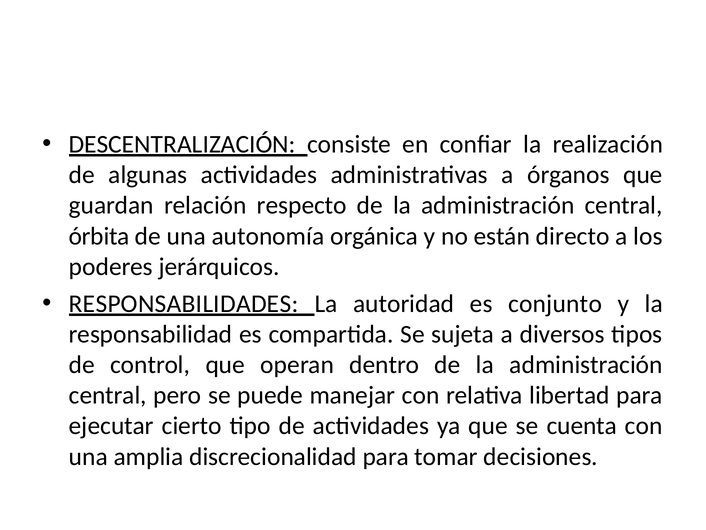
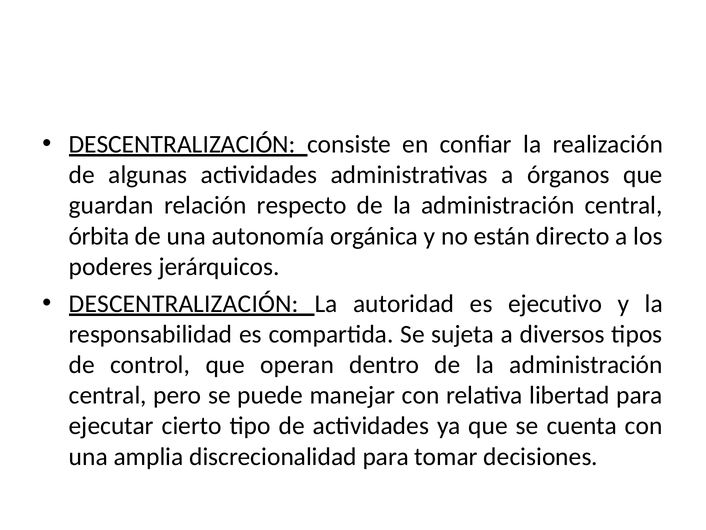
RESPONSABILIDADES at (184, 303): RESPONSABILIDADES -> DESCENTRALIZACIÓN
conjunto: conjunto -> ejecutivo
